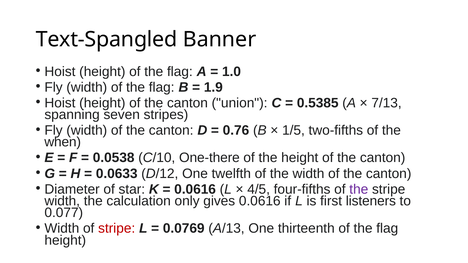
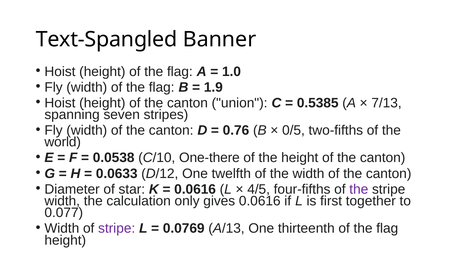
1/5: 1/5 -> 0/5
when: when -> world
listeners: listeners -> together
stripe at (117, 229) colour: red -> purple
